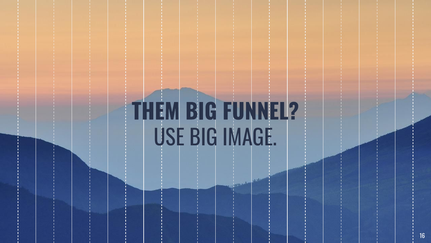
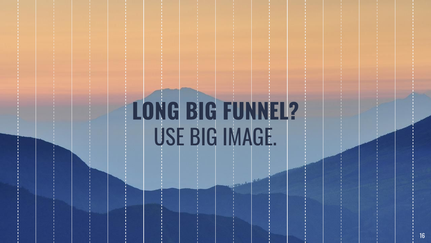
THEM: THEM -> LONG
